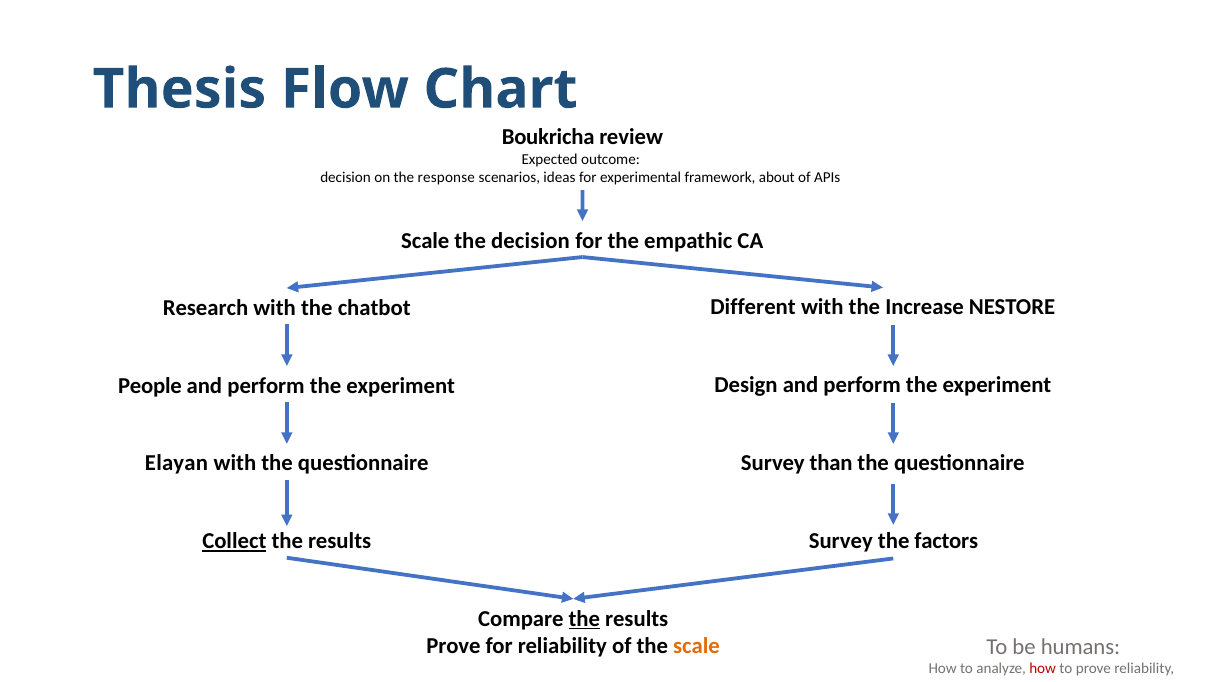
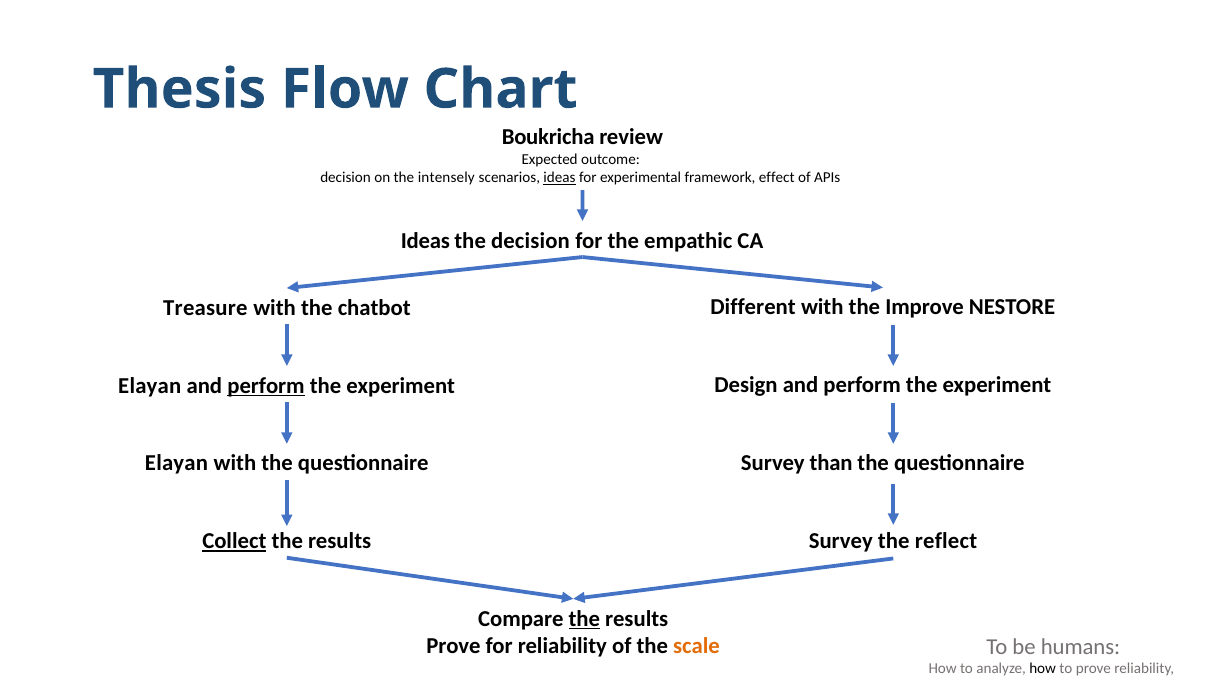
response: response -> intensely
ideas at (560, 178) underline: none -> present
about: about -> effect
Scale at (425, 241): Scale -> Ideas
Research: Research -> Treasure
Increase: Increase -> Improve
People at (150, 386): People -> Elayan
perform at (266, 386) underline: none -> present
factors: factors -> reflect
how at (1043, 669) colour: red -> black
